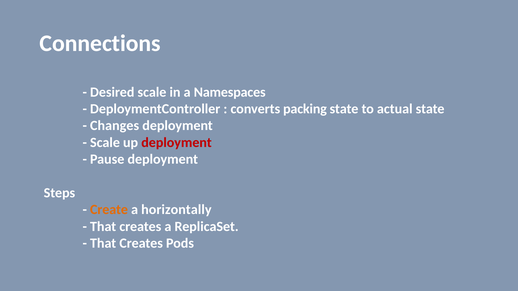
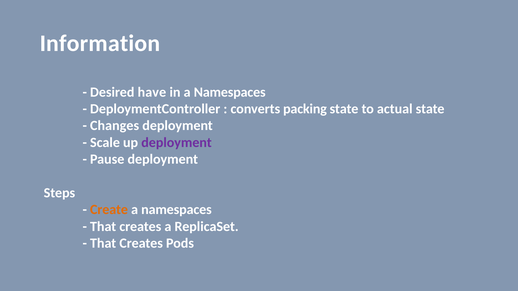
Connections: Connections -> Information
Desired scale: scale -> have
deployment at (177, 143) colour: red -> purple
horizontally at (176, 210): horizontally -> namespaces
